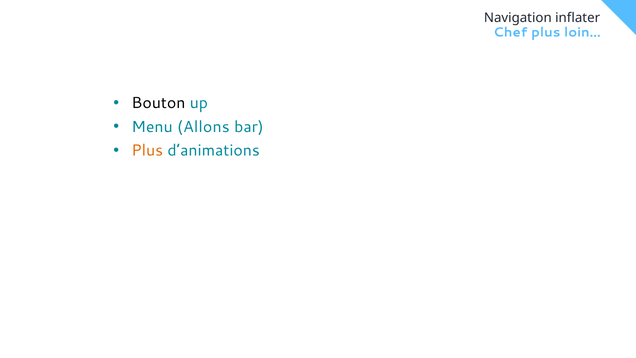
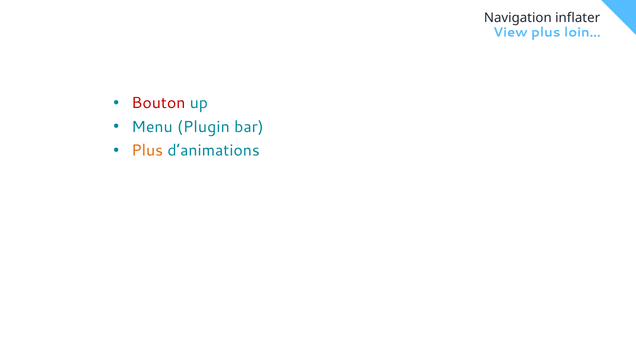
Chef: Chef -> View
Bouton colour: black -> red
Allons: Allons -> Plugin
